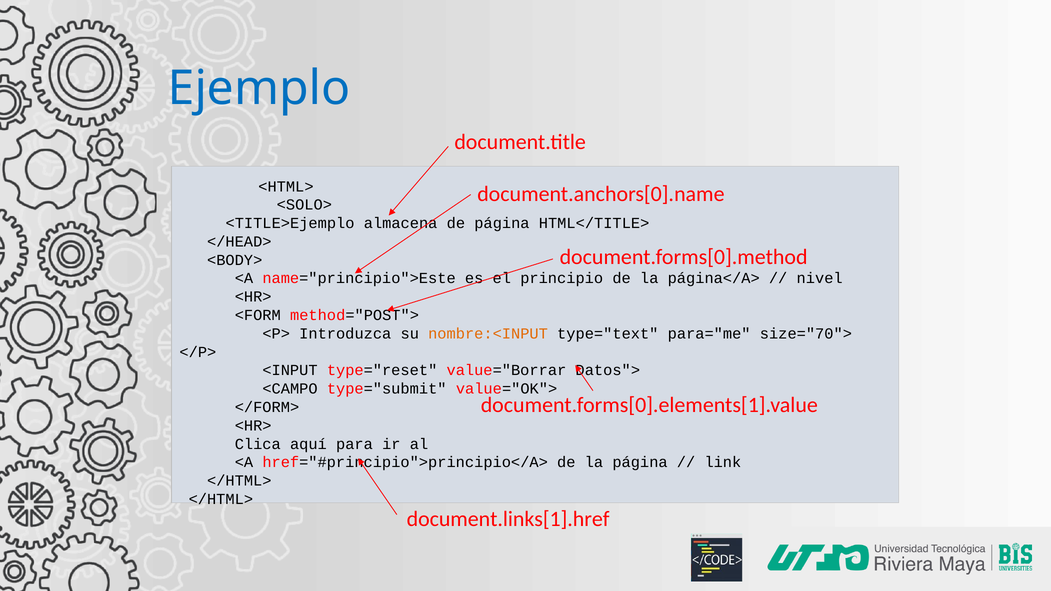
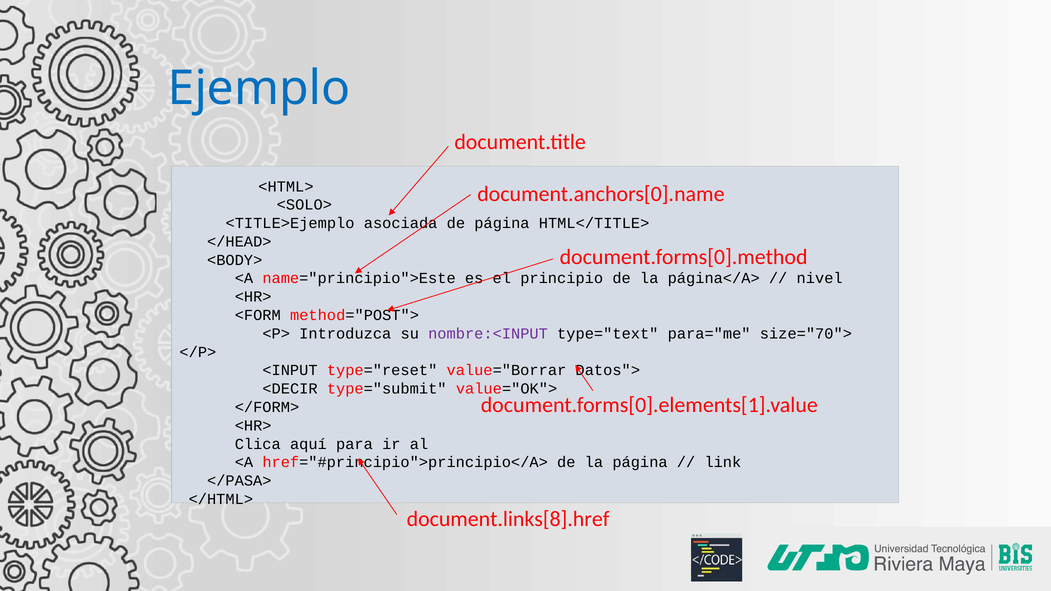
almacena: almacena -> asociada
nombre:<INPUT colour: orange -> purple
<CAMPO: <CAMPO -> <DECIR
</HTML> at (239, 481): </HTML> -> </PASA>
document.links[1].href: document.links[1].href -> document.links[8].href
